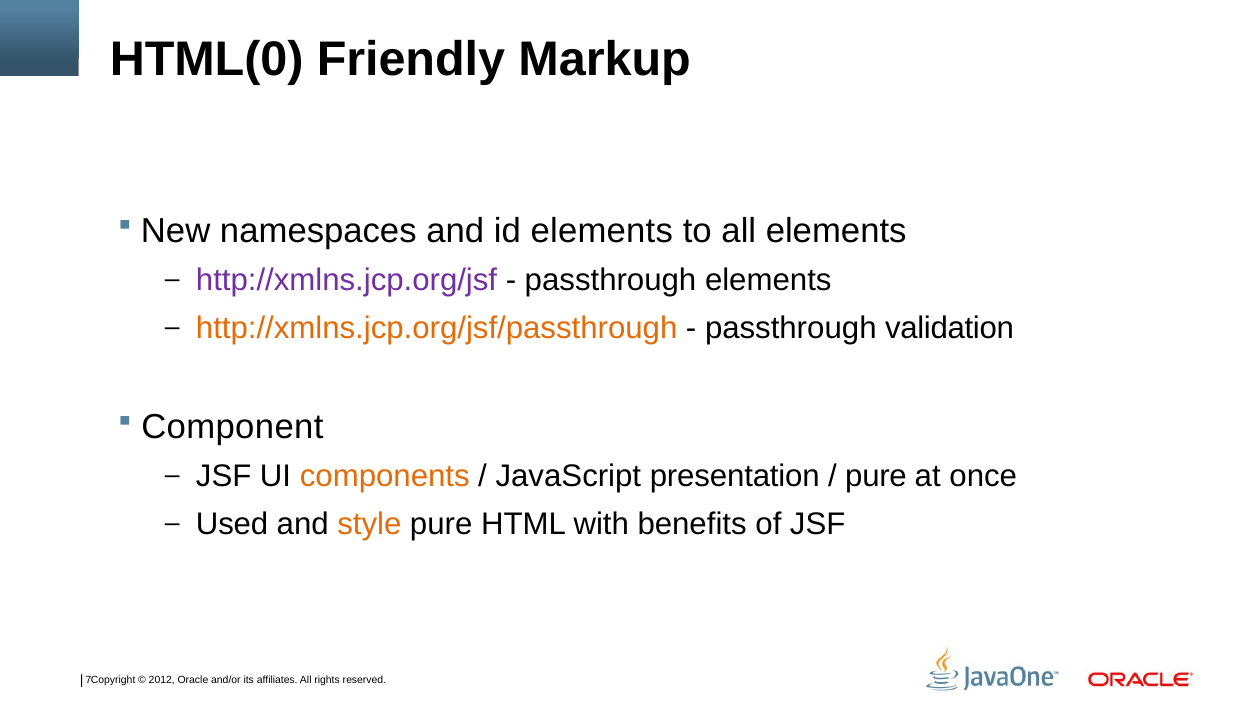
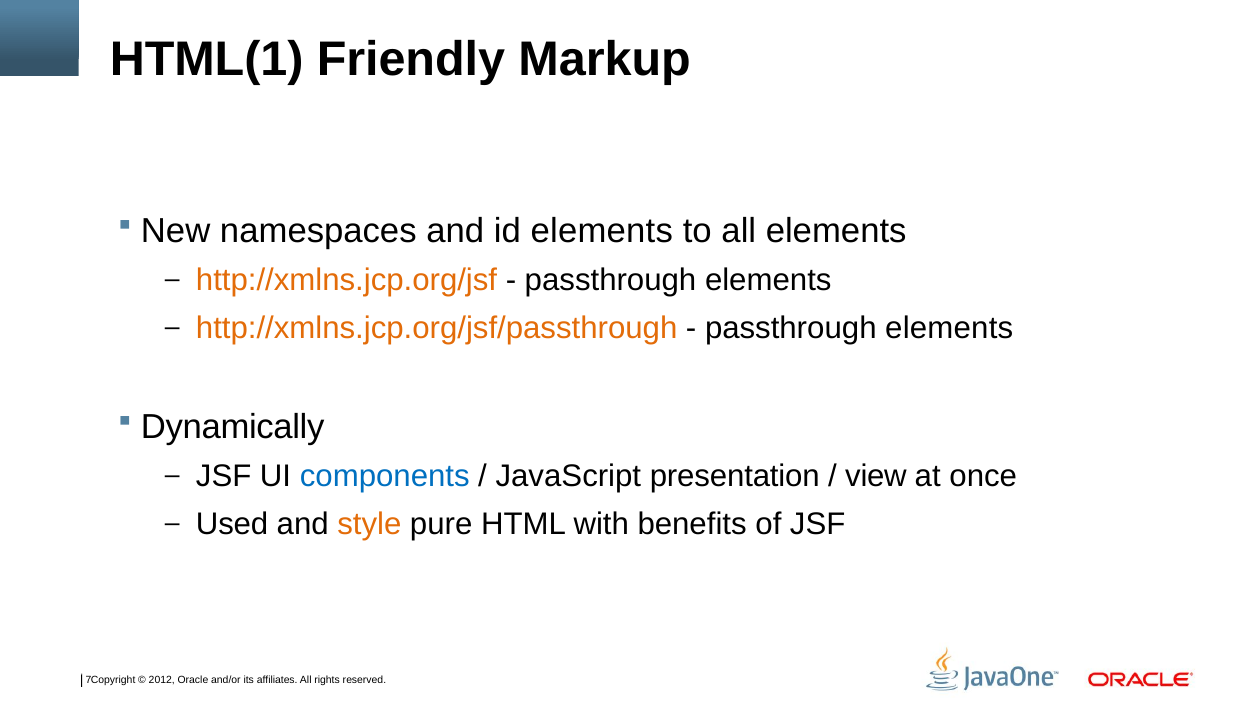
HTML(0: HTML(0 -> HTML(1
http://xmlns.jcp.org/jsf colour: purple -> orange
validation at (949, 329): validation -> elements
Component: Component -> Dynamically
components colour: orange -> blue
pure at (876, 476): pure -> view
